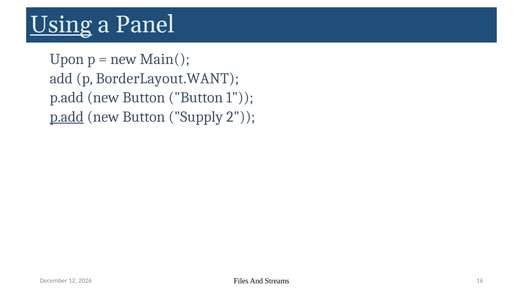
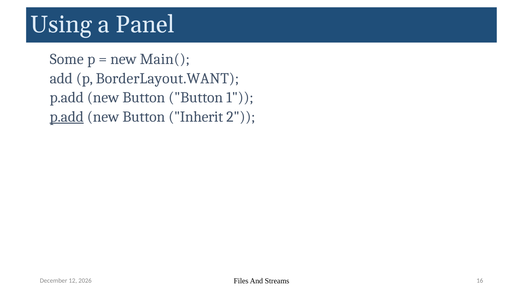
Using underline: present -> none
Upon: Upon -> Some
Supply: Supply -> Inherit
